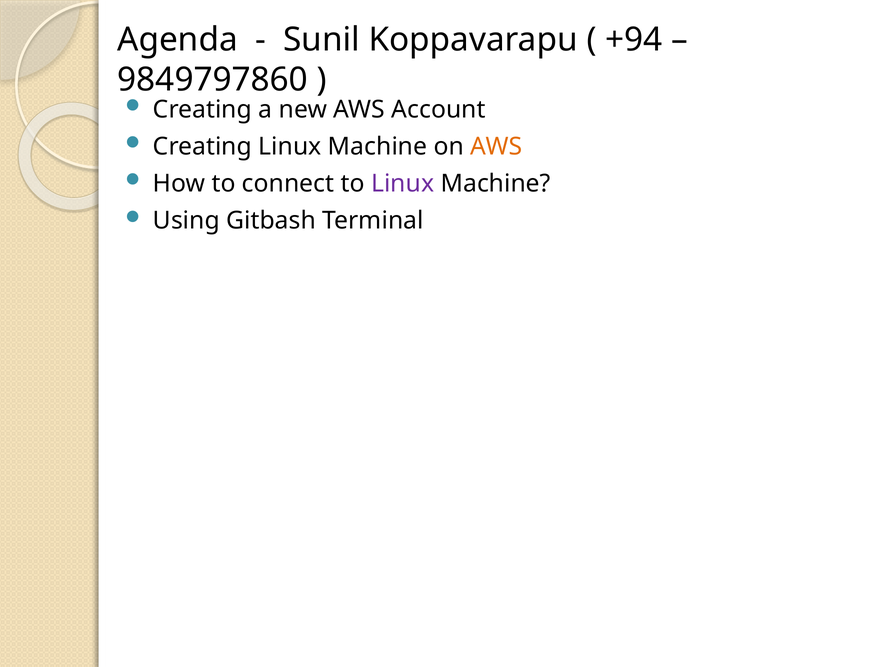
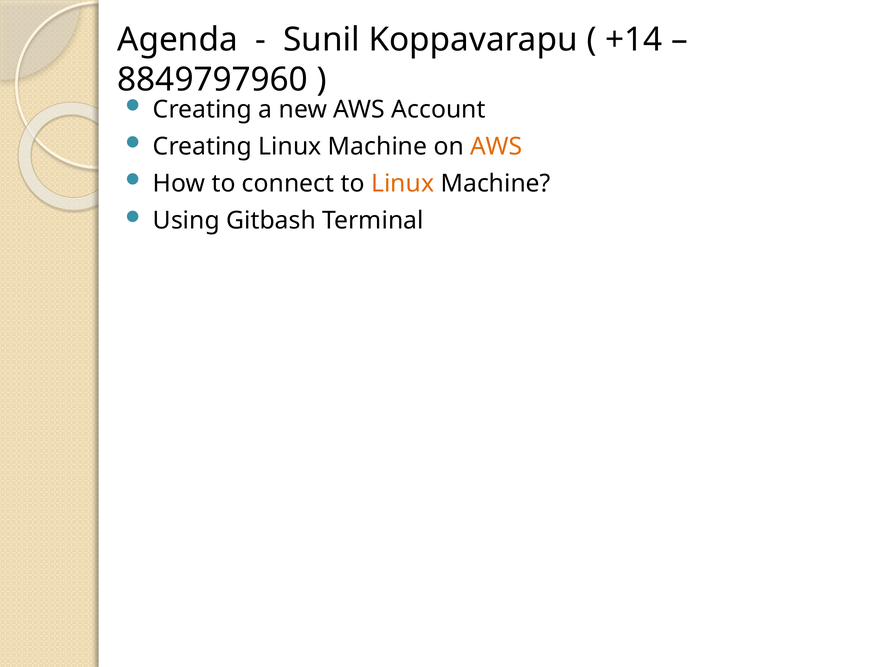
+94: +94 -> +14
9849797860: 9849797860 -> 8849797960
Linux at (403, 184) colour: purple -> orange
